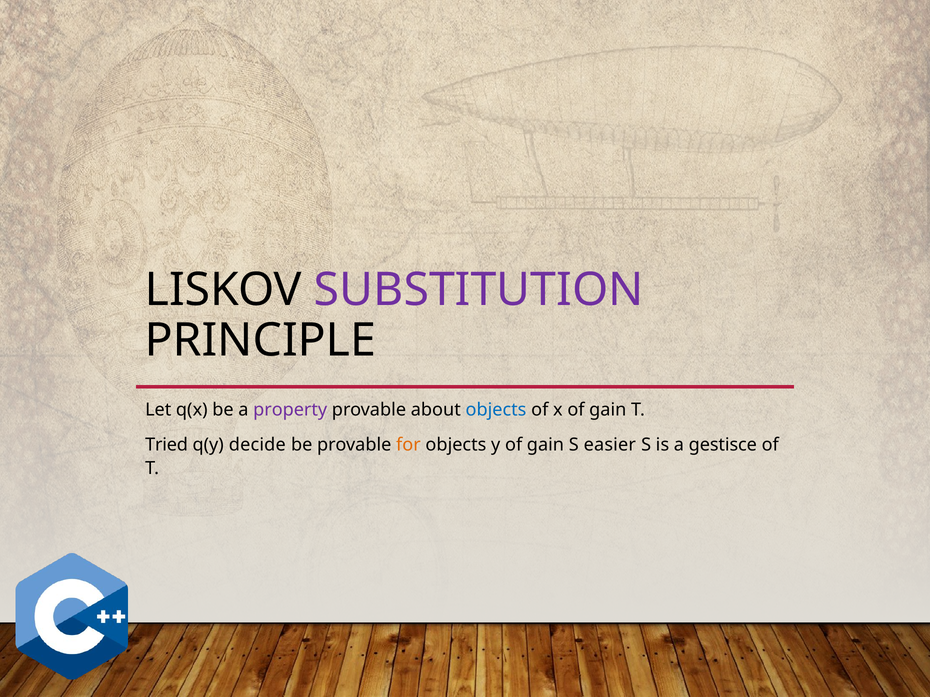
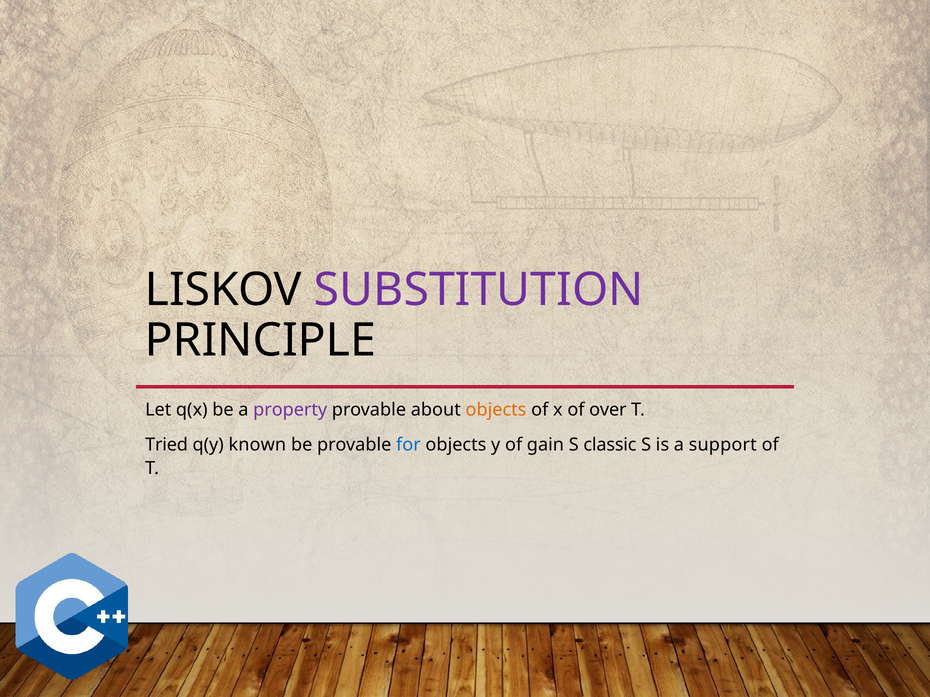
objects at (496, 410) colour: blue -> orange
x of gain: gain -> over
decide: decide -> known
for colour: orange -> blue
easier: easier -> classic
gestisce: gestisce -> support
